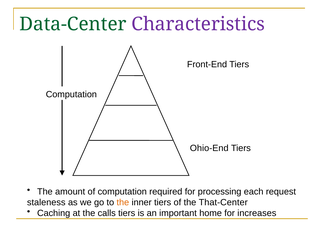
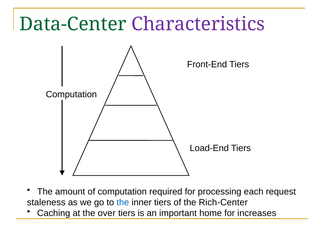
Ohio-End: Ohio-End -> Load-End
the at (123, 202) colour: orange -> blue
That-Center: That-Center -> Rich-Center
calls: calls -> over
